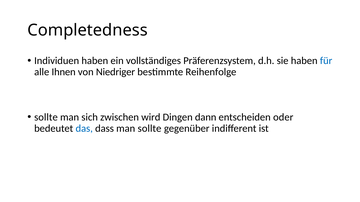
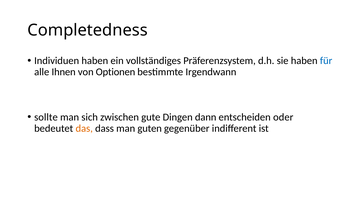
Niedriger: Niedriger -> Optionen
Reihenfolge: Reihenfolge -> Irgendwann
wird: wird -> gute
das colour: blue -> orange
man sollte: sollte -> guten
